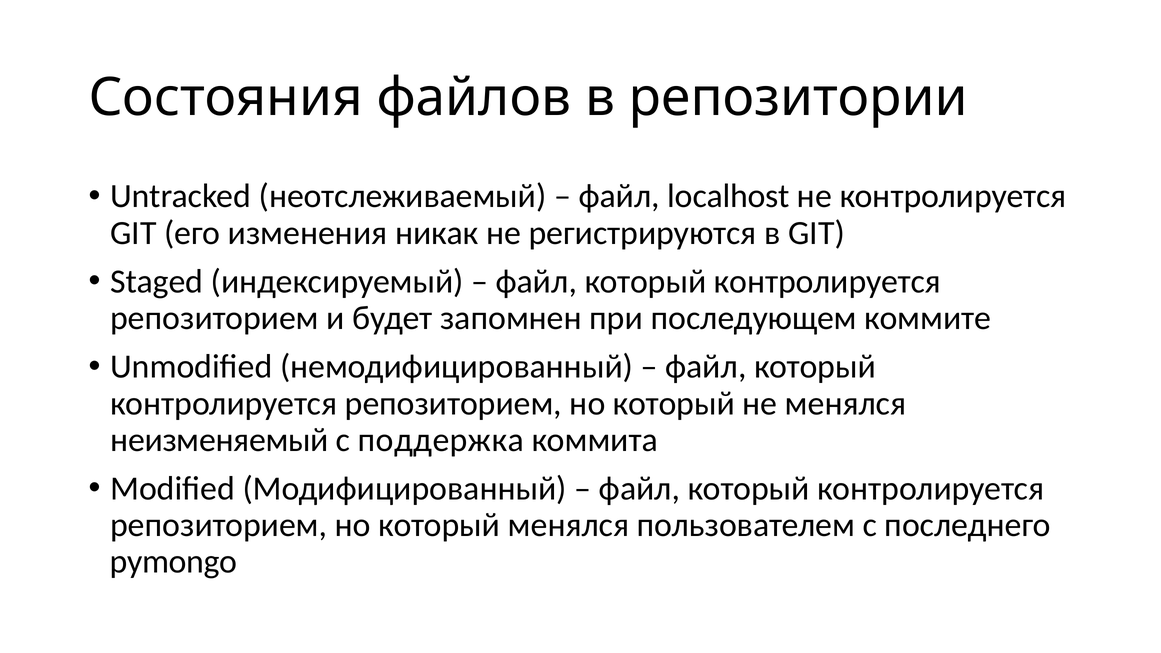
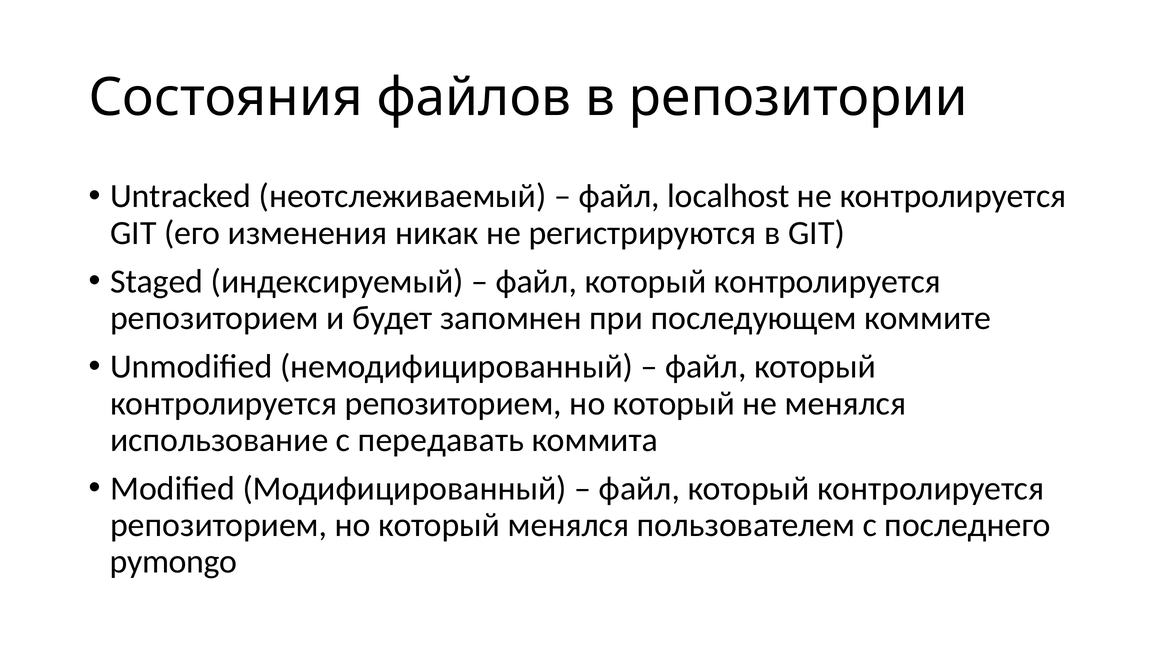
неизменяемый: неизменяемый -> использование
поддержка: поддержка -> передавать
